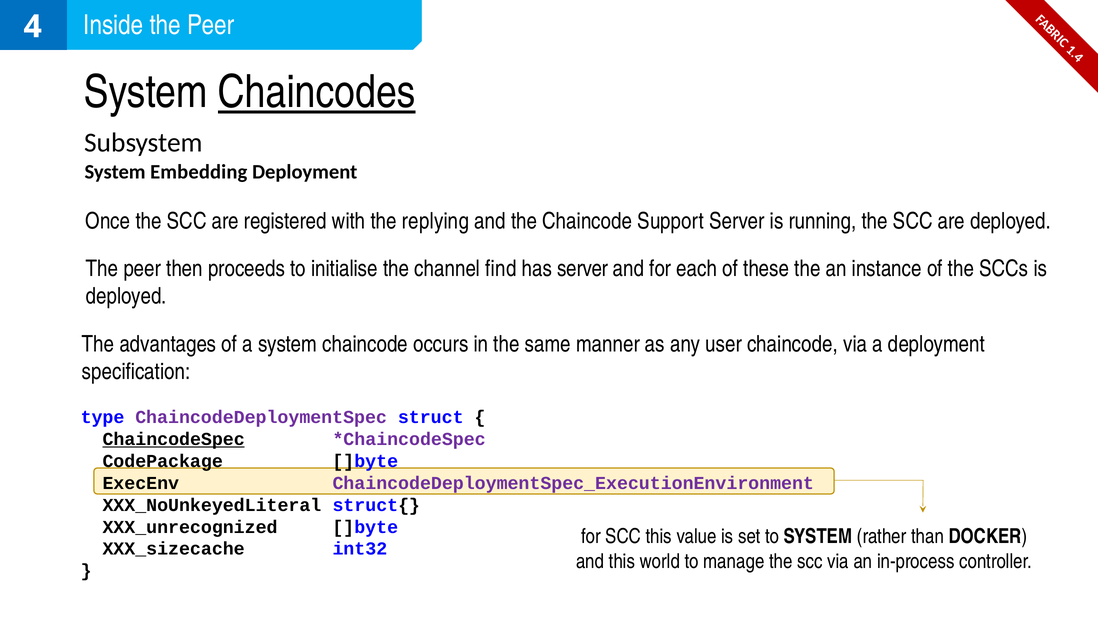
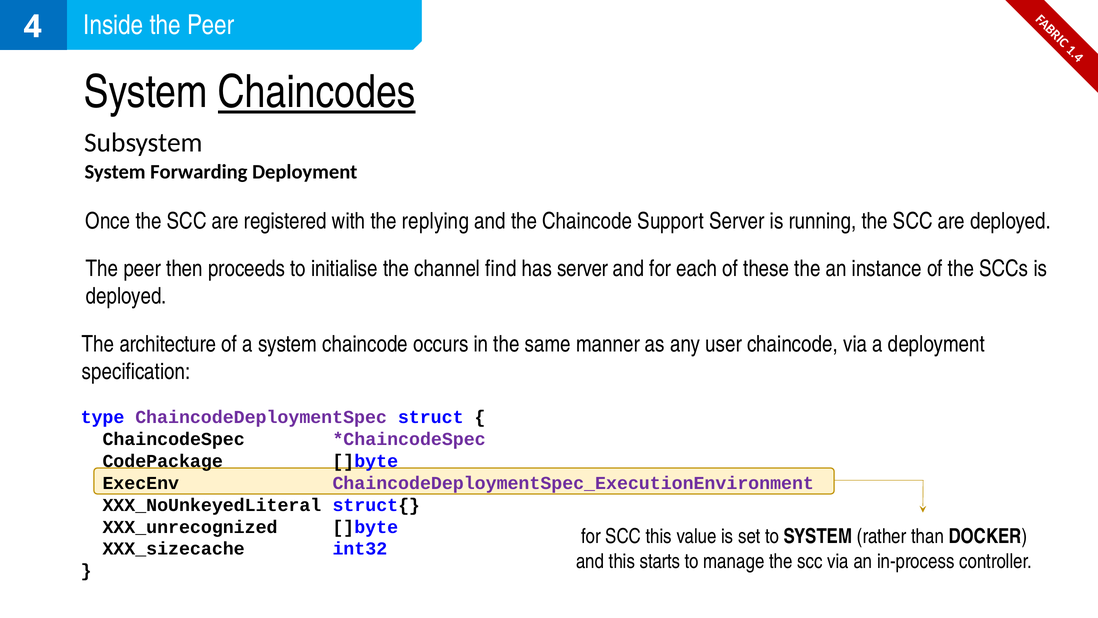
Embedding: Embedding -> Forwarding
advantages: advantages -> architecture
ChaincodeSpec underline: present -> none
world: world -> starts
